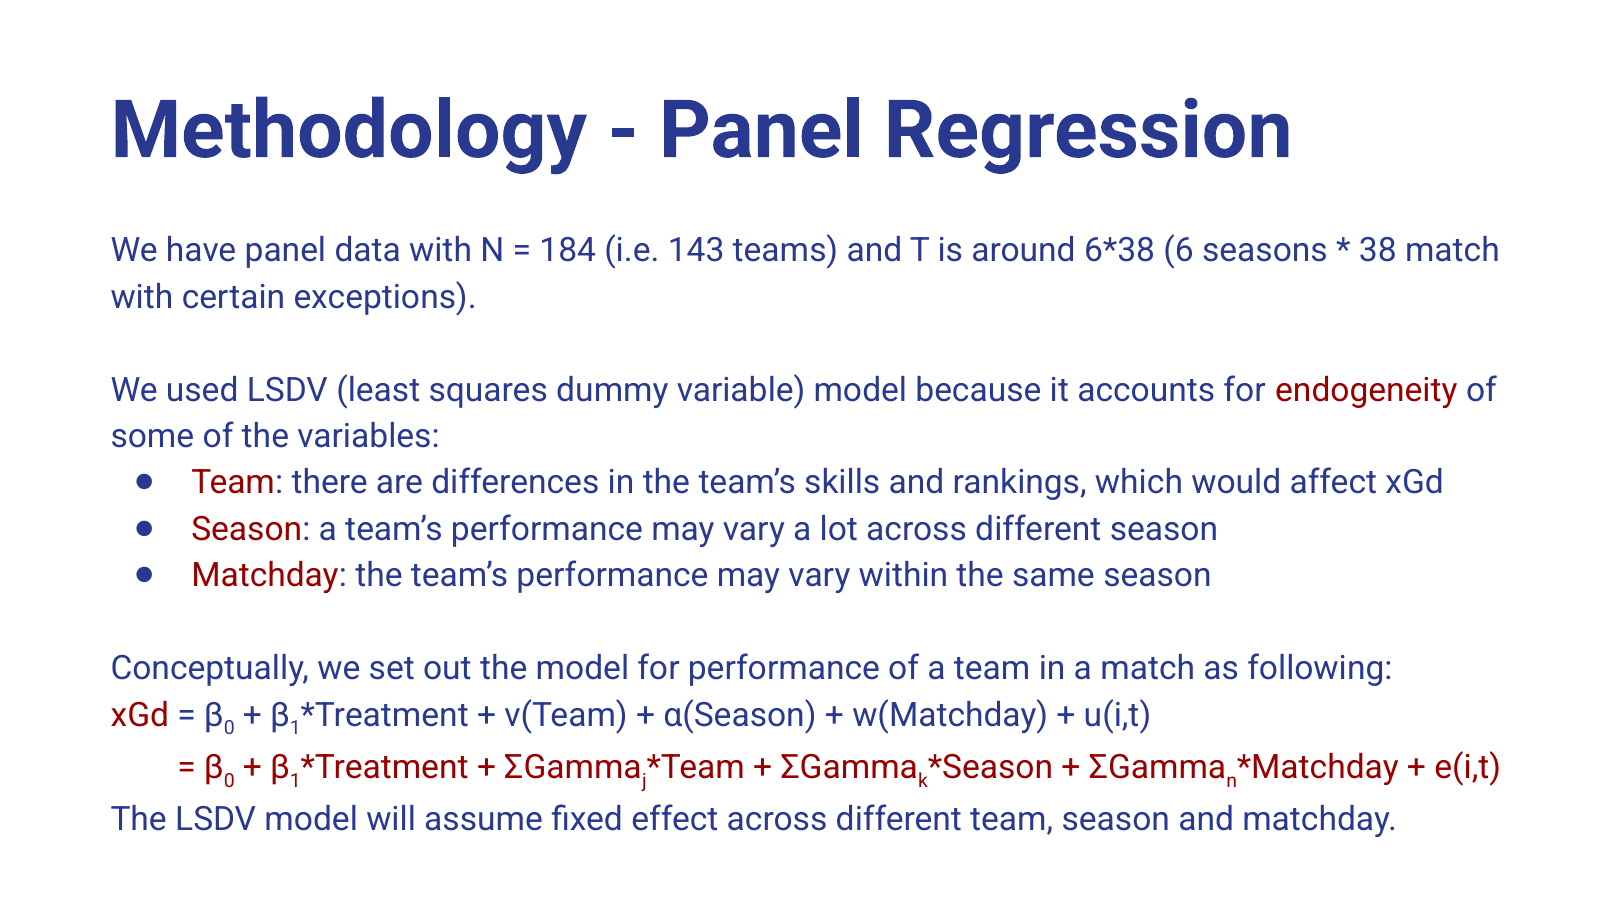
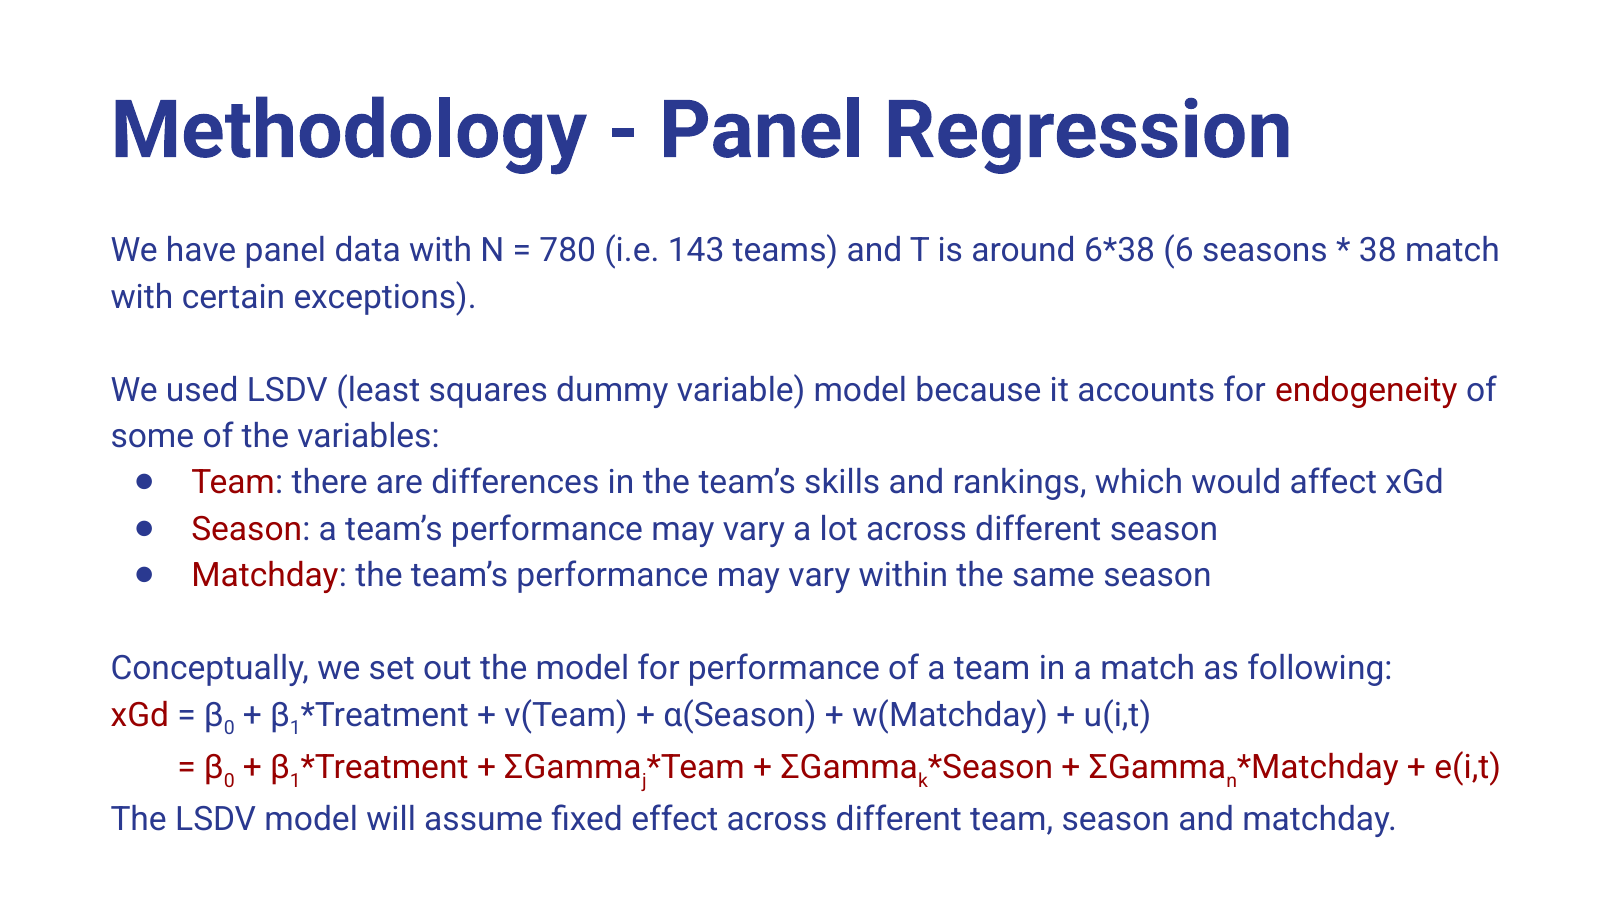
184: 184 -> 780
